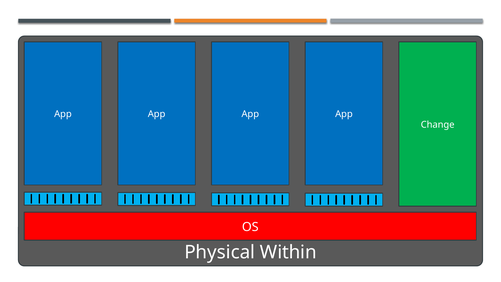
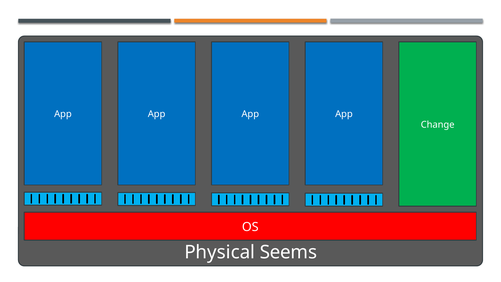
Within: Within -> Seems
